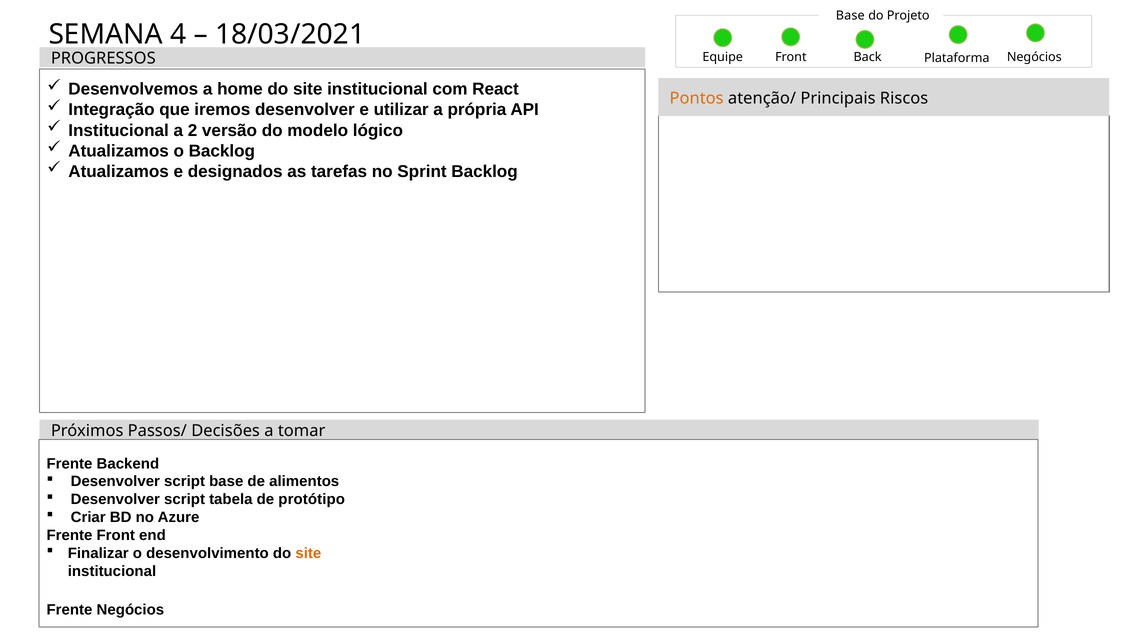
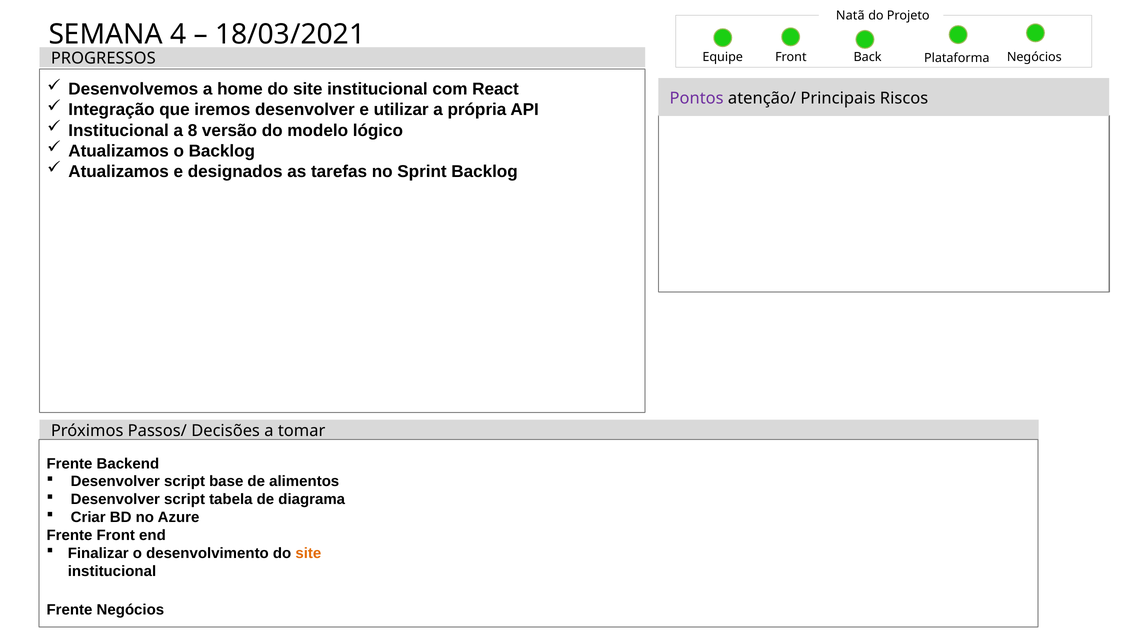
Base at (850, 15): Base -> Natã
Pontos colour: orange -> purple
2: 2 -> 8
protótipo: protótipo -> diagrama
